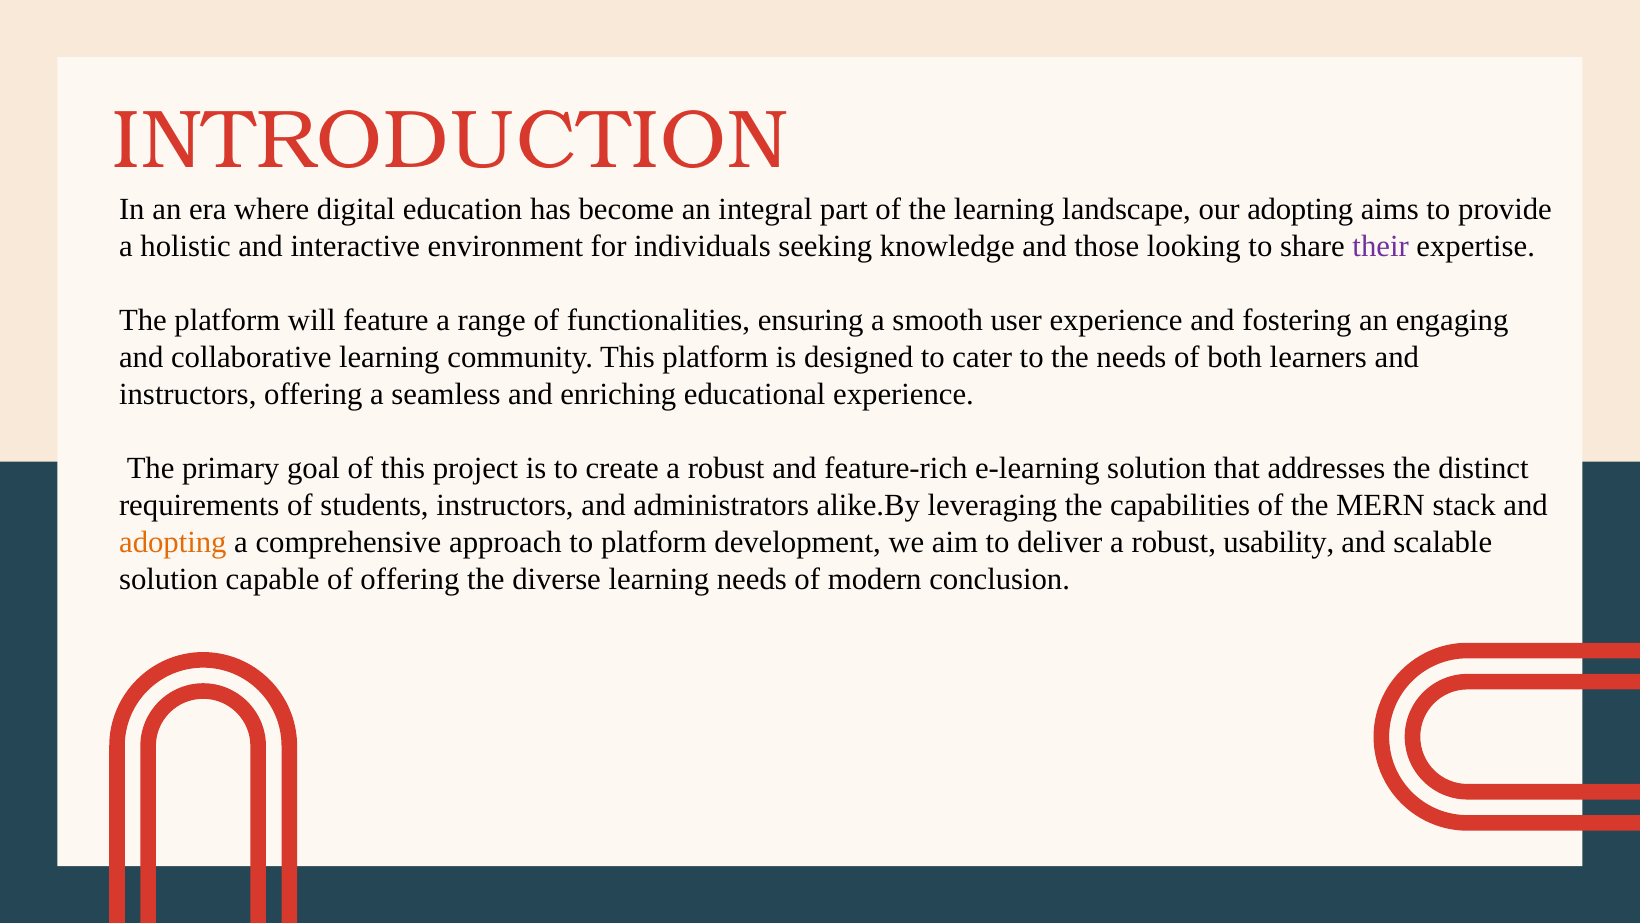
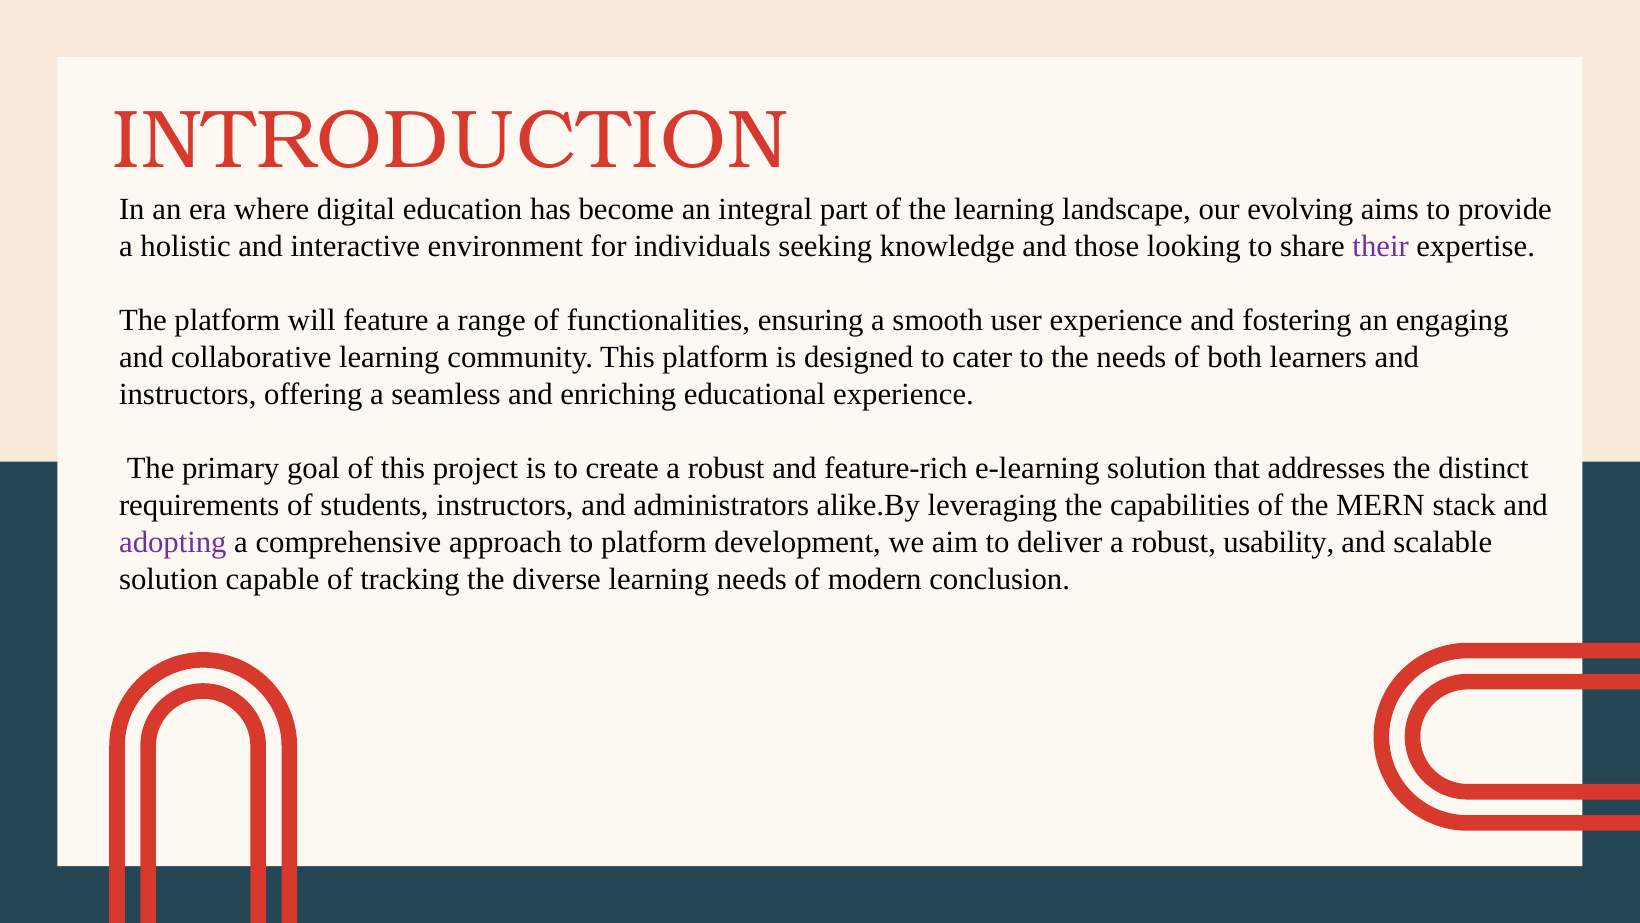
our adopting: adopting -> evolving
adopting at (173, 542) colour: orange -> purple
of offering: offering -> tracking
